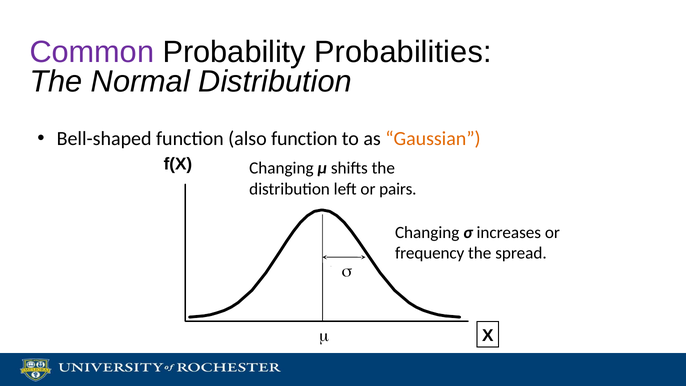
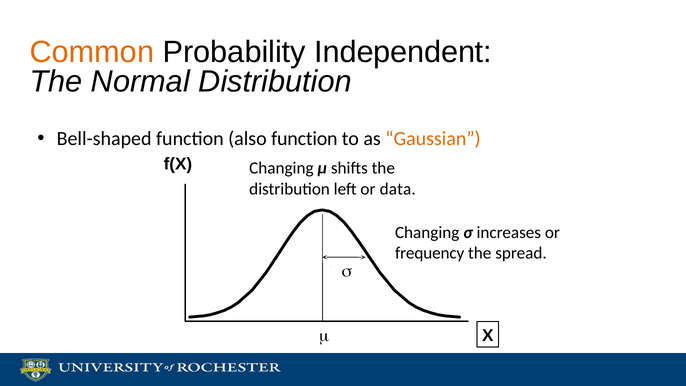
Common colour: purple -> orange
Probabilities: Probabilities -> Independent
pairs: pairs -> data
